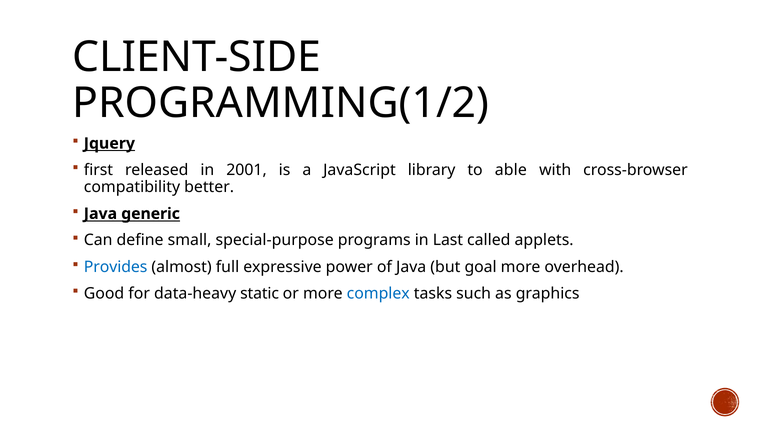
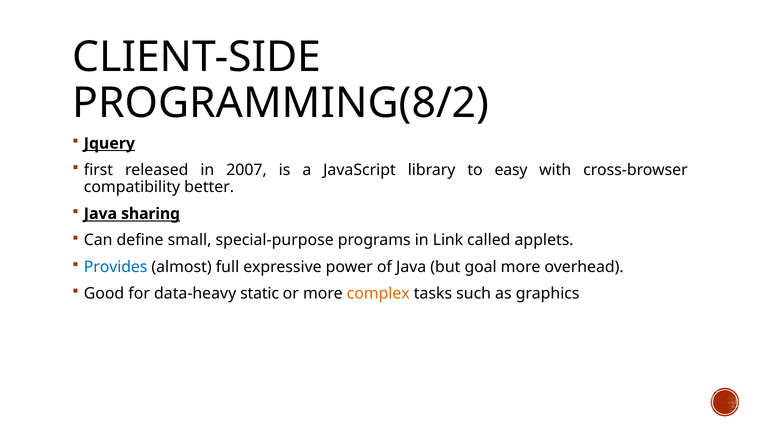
PROGRAMMING(1/2: PROGRAMMING(1/2 -> PROGRAMMING(8/2
2001: 2001 -> 2007
able: able -> easy
generic: generic -> sharing
Last: Last -> Link
complex colour: blue -> orange
